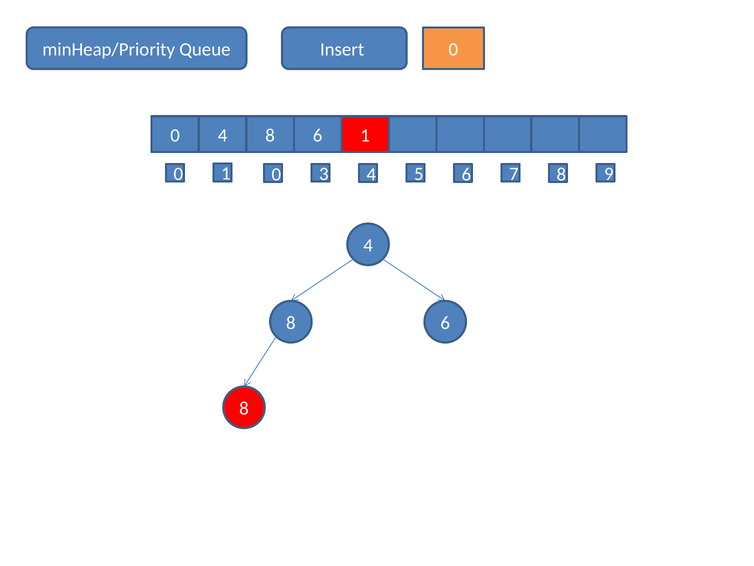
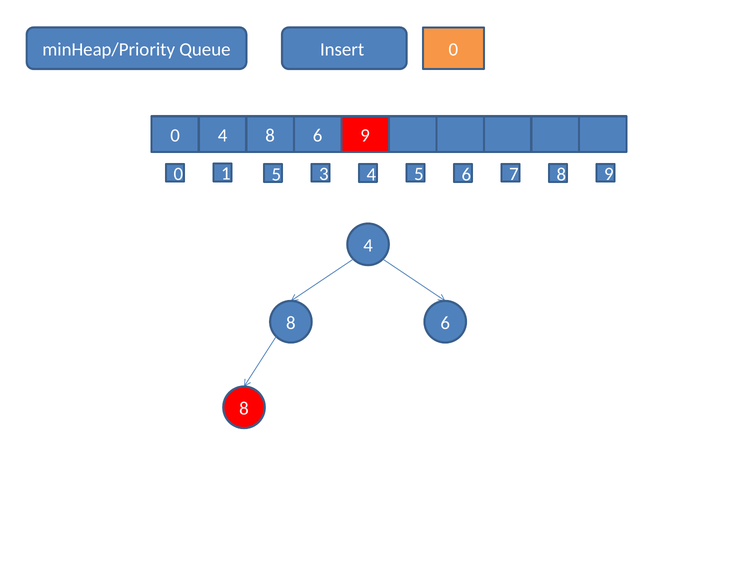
6 1: 1 -> 9
0 1 0: 0 -> 5
